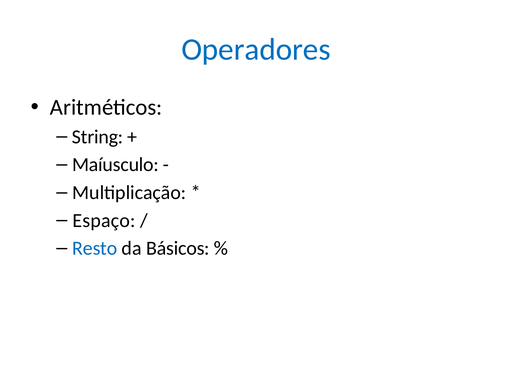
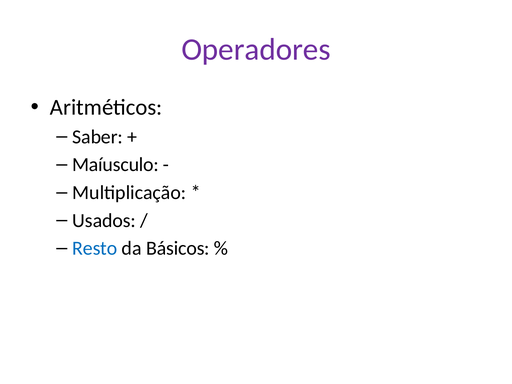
Operadores colour: blue -> purple
String: String -> Saber
Espaço: Espaço -> Usados
